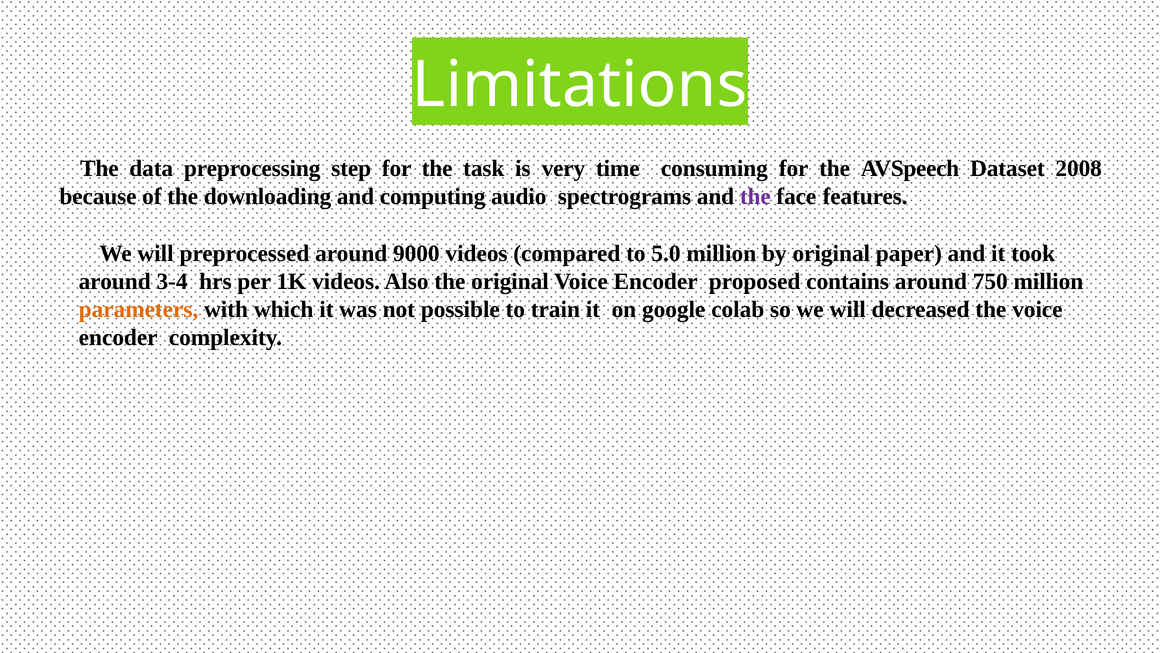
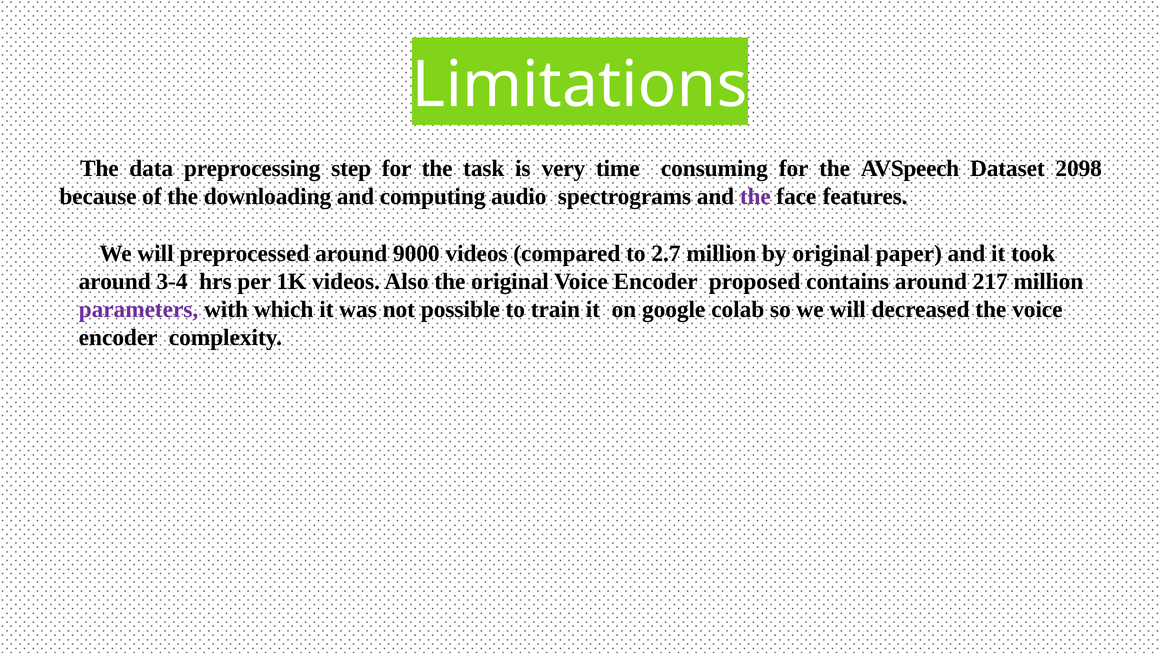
2008: 2008 -> 2098
5.0: 5.0 -> 2.7
750: 750 -> 217
parameters colour: orange -> purple
